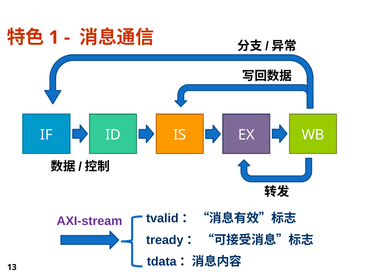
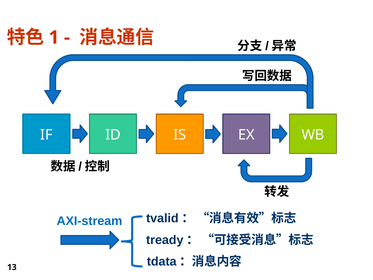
AXI-stream colour: purple -> blue
